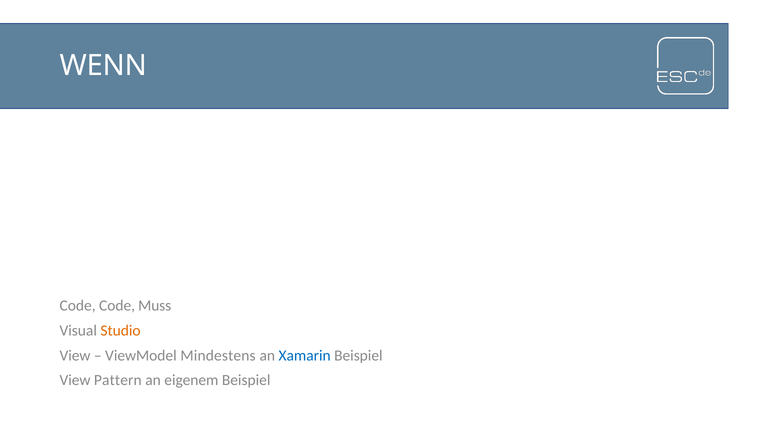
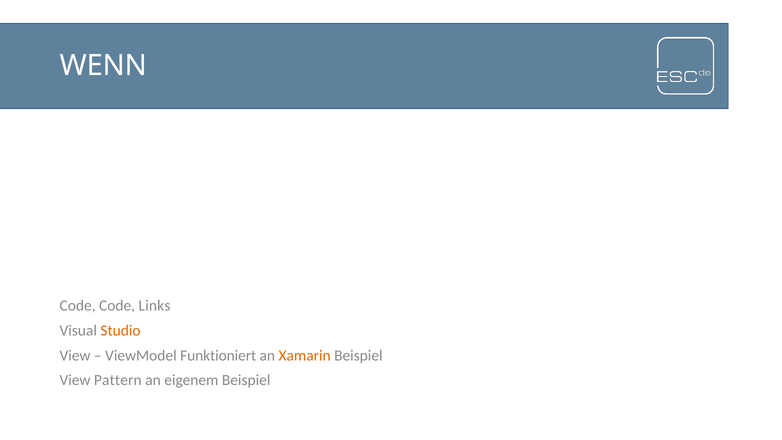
Muss: Muss -> Links
Mindestens: Mindestens -> Funktioniert
Xamarin colour: blue -> orange
